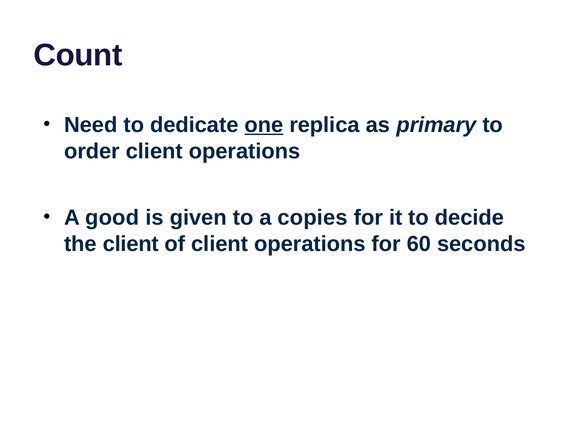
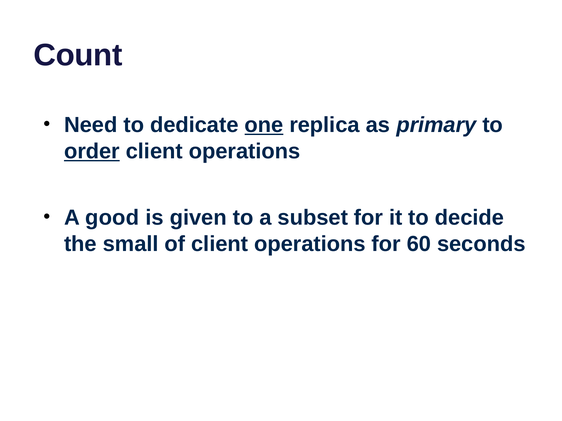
order underline: none -> present
copies: copies -> subset
the client: client -> small
